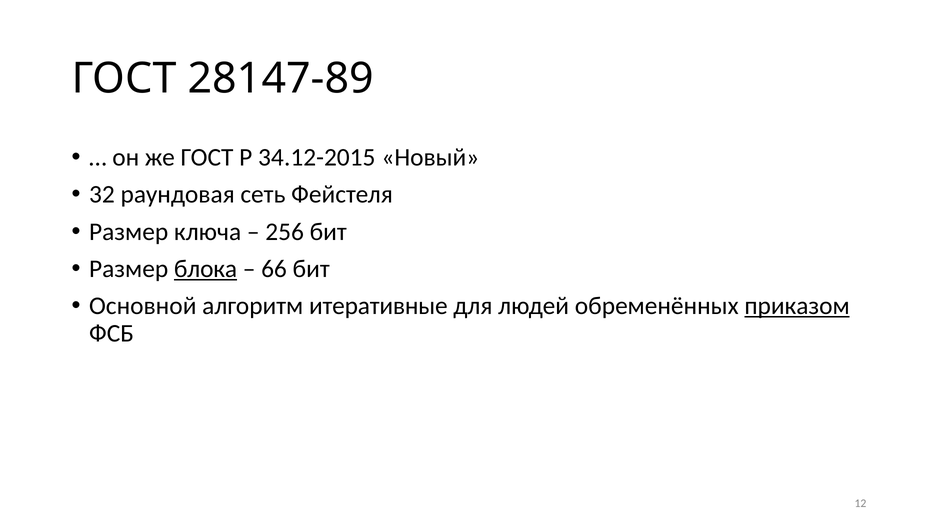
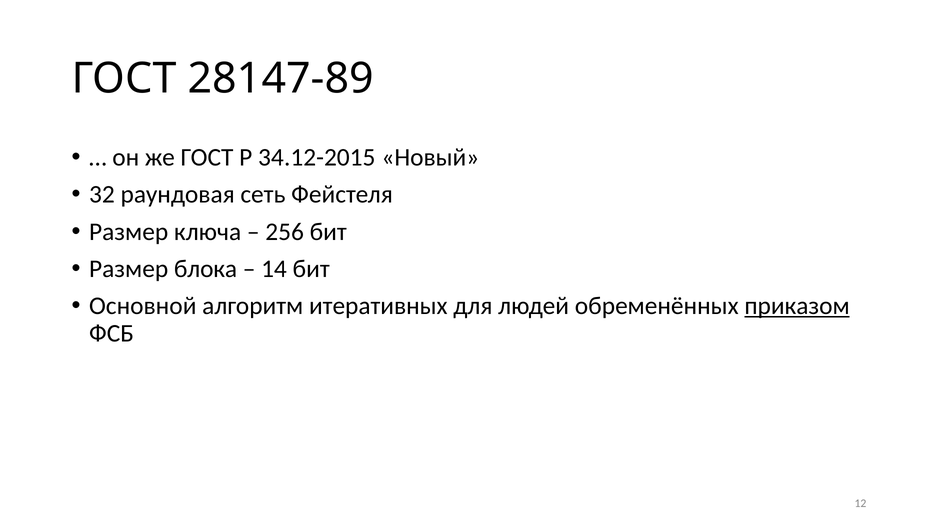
блока underline: present -> none
66: 66 -> 14
итеративные: итеративные -> итеративных
